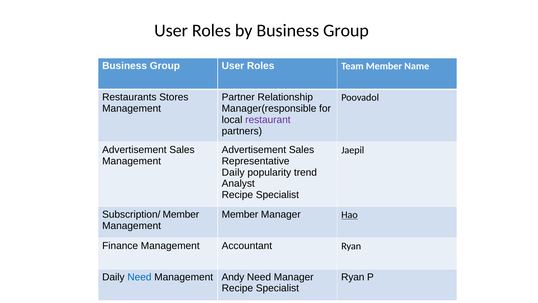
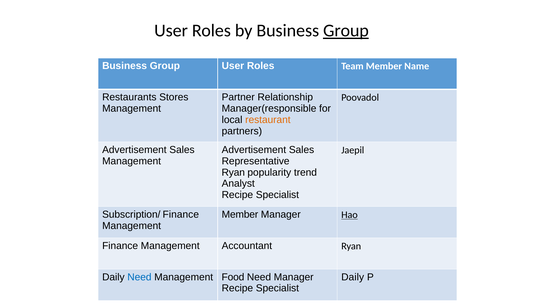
Group at (346, 31) underline: none -> present
restaurant colour: purple -> orange
Daily at (233, 172): Daily -> Ryan
Subscription/ Member: Member -> Finance
Andy: Andy -> Food
Ryan at (353, 277): Ryan -> Daily
